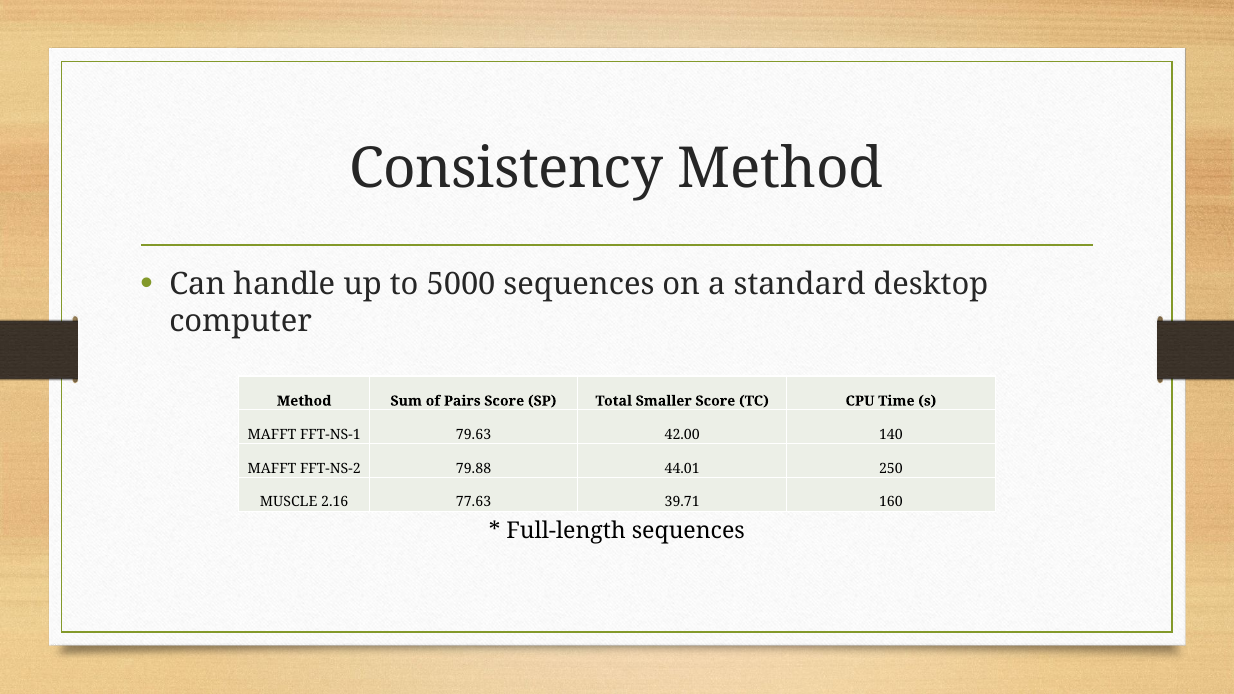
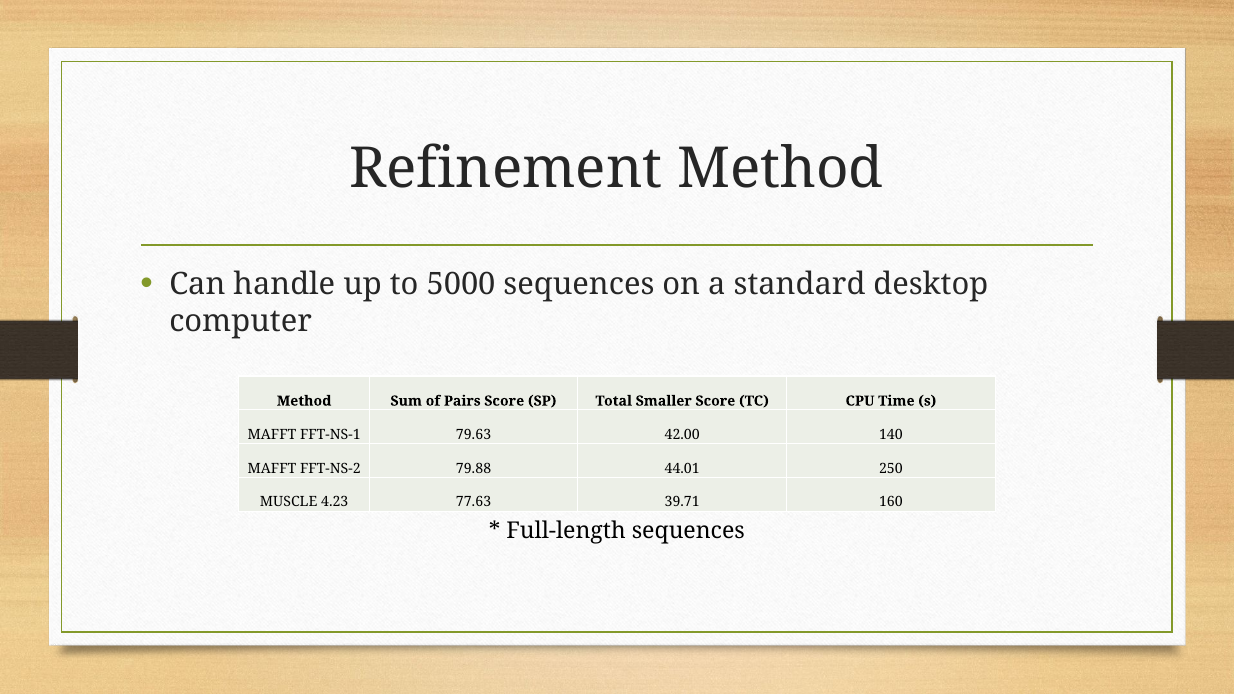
Consistency: Consistency -> Refinement
2.16: 2.16 -> 4.23
